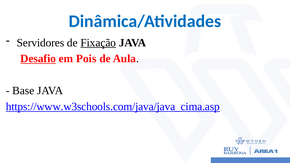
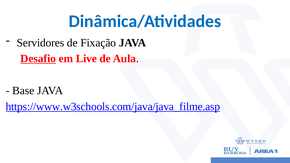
Fixação underline: present -> none
Pois: Pois -> Live
https://www.w3schools.com/java/java_cima.asp: https://www.w3schools.com/java/java_cima.asp -> https://www.w3schools.com/java/java_filme.asp
